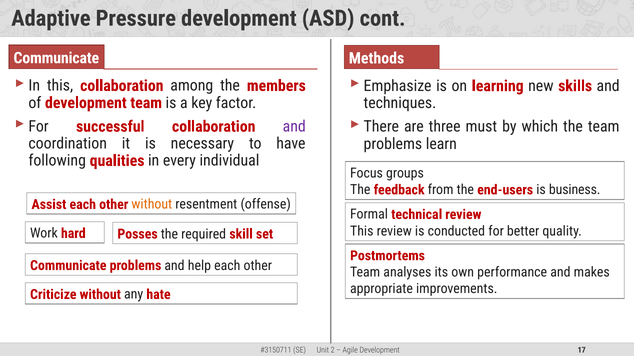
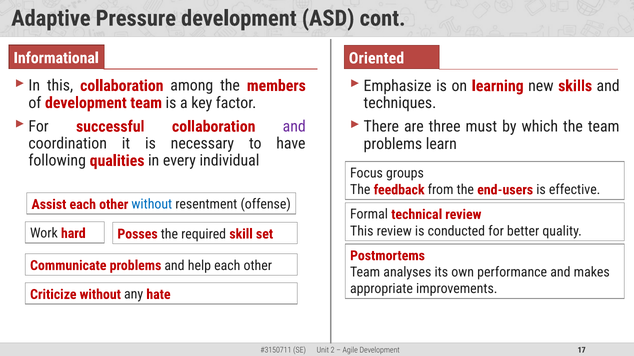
Communicate at (56, 58): Communicate -> Informational
Methods: Methods -> Oriented
business: business -> effective
without at (152, 205) colour: orange -> blue
